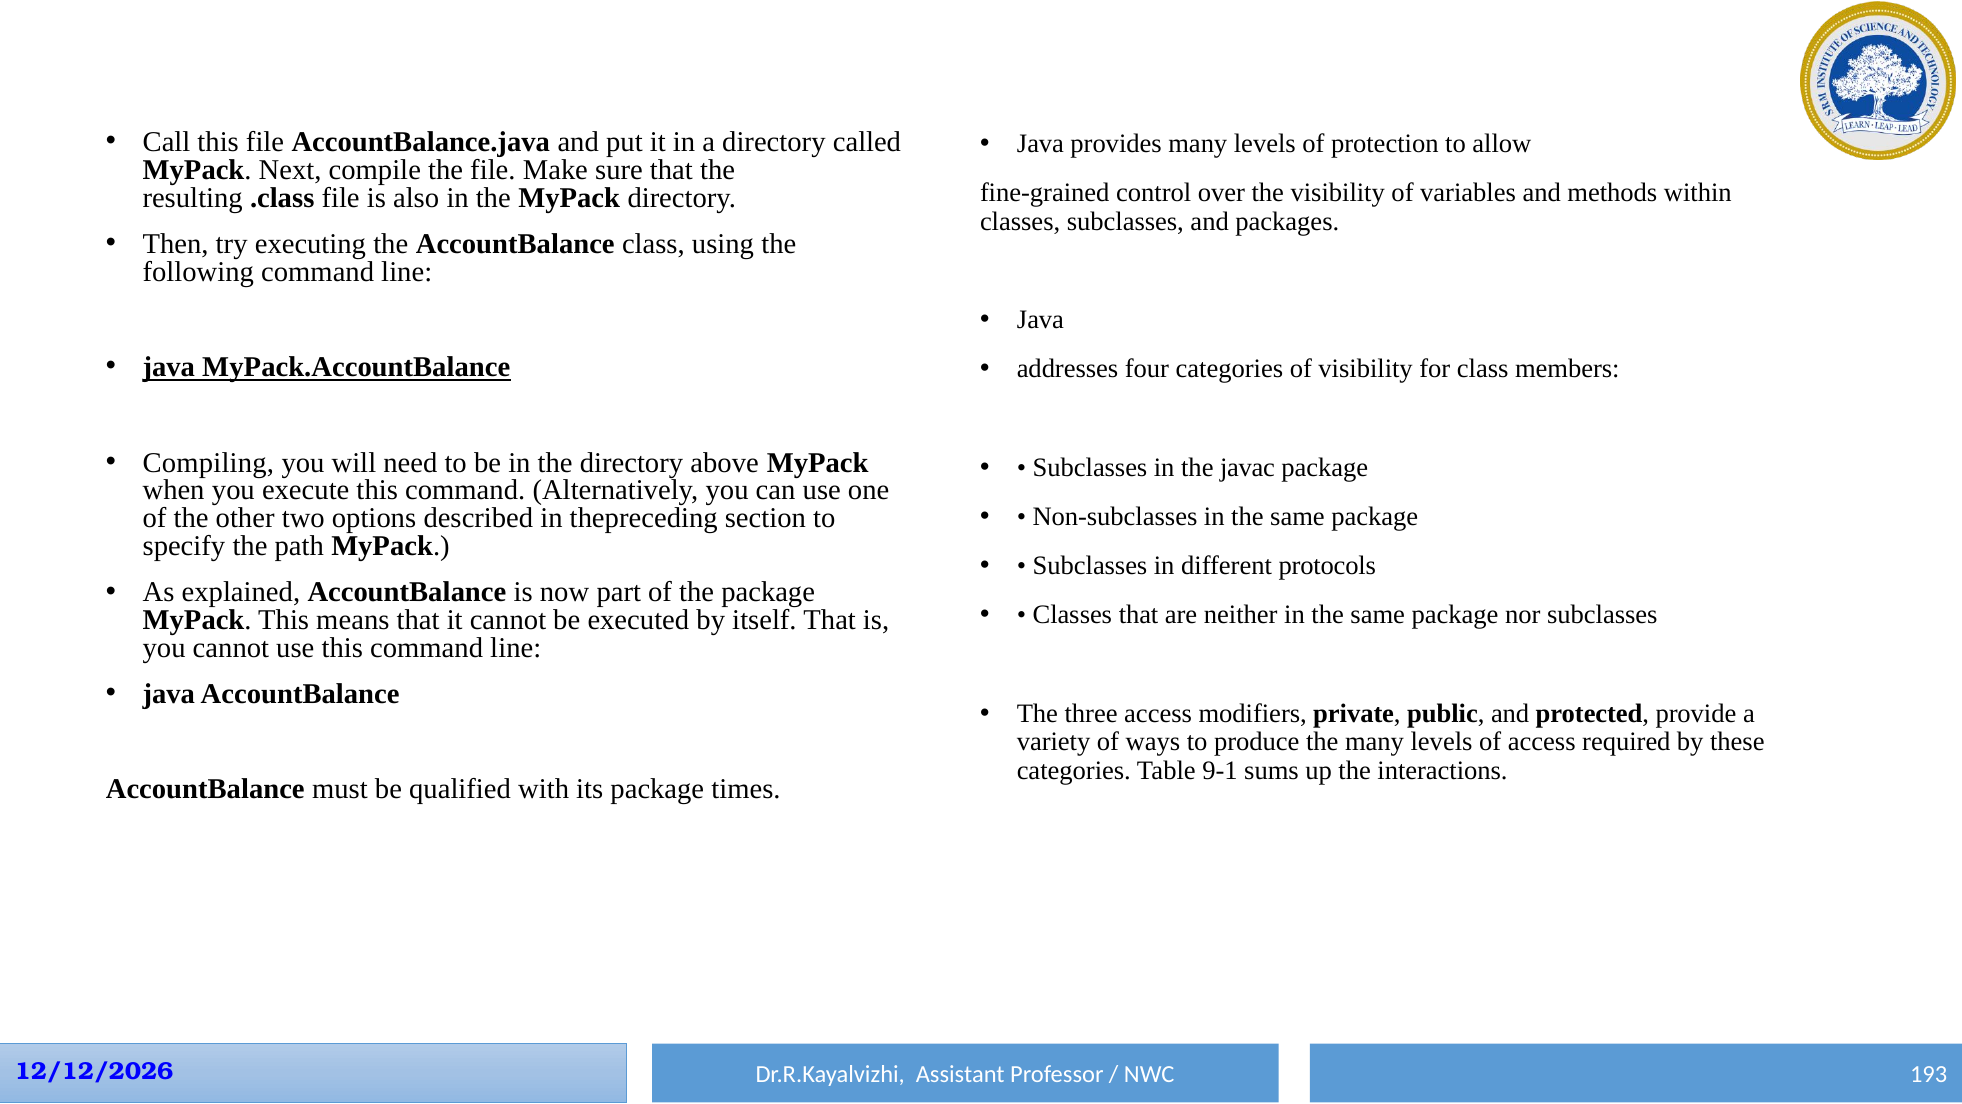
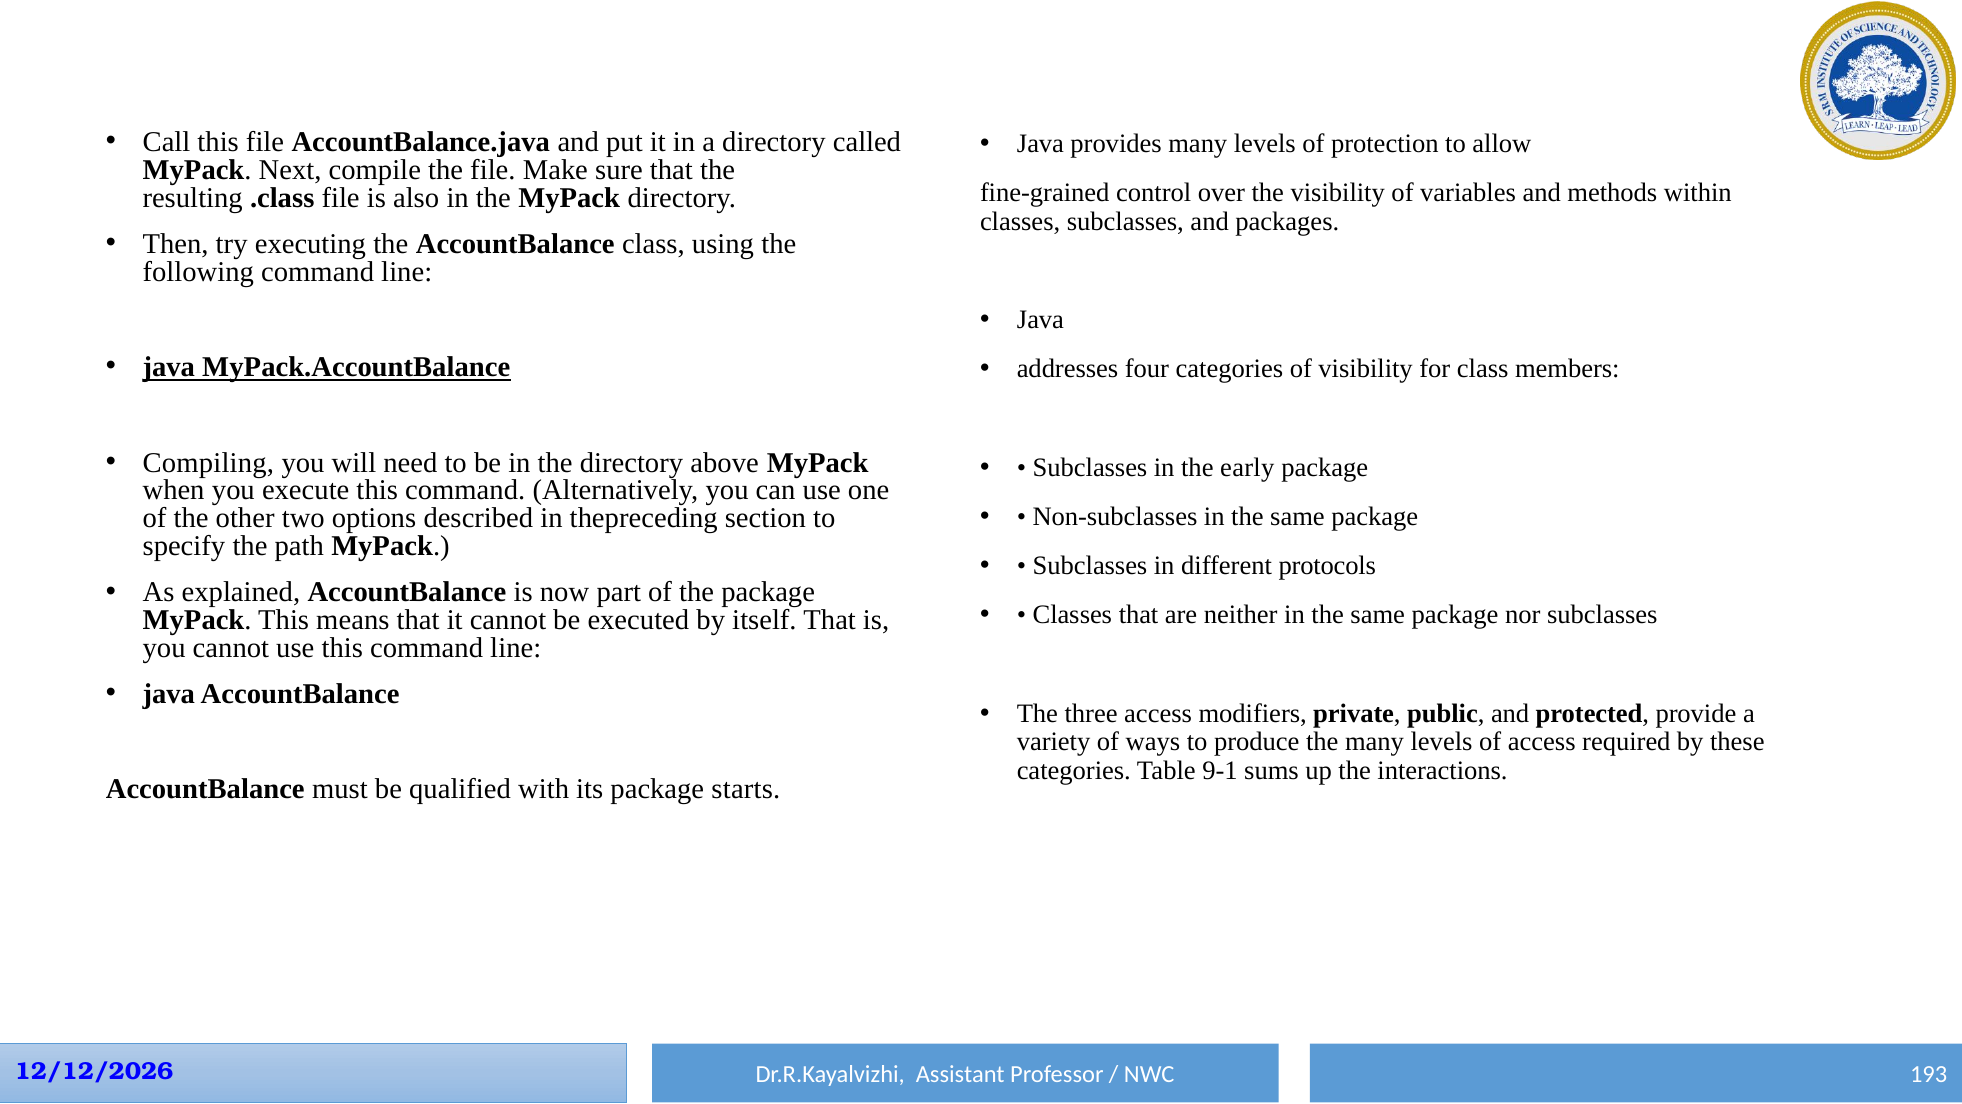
javac: javac -> early
times: times -> starts
